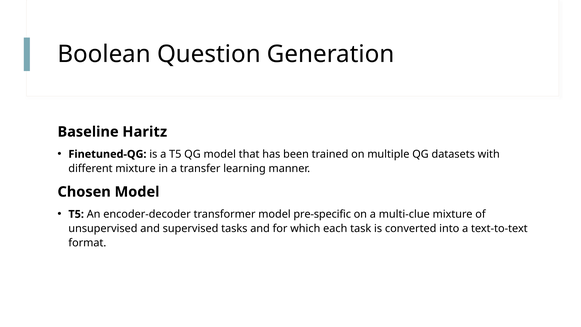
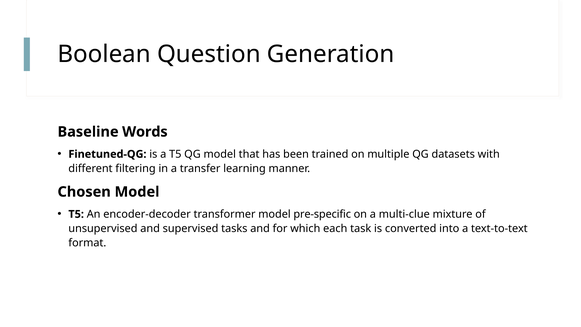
Haritz: Haritz -> Words
different mixture: mixture -> filtering
